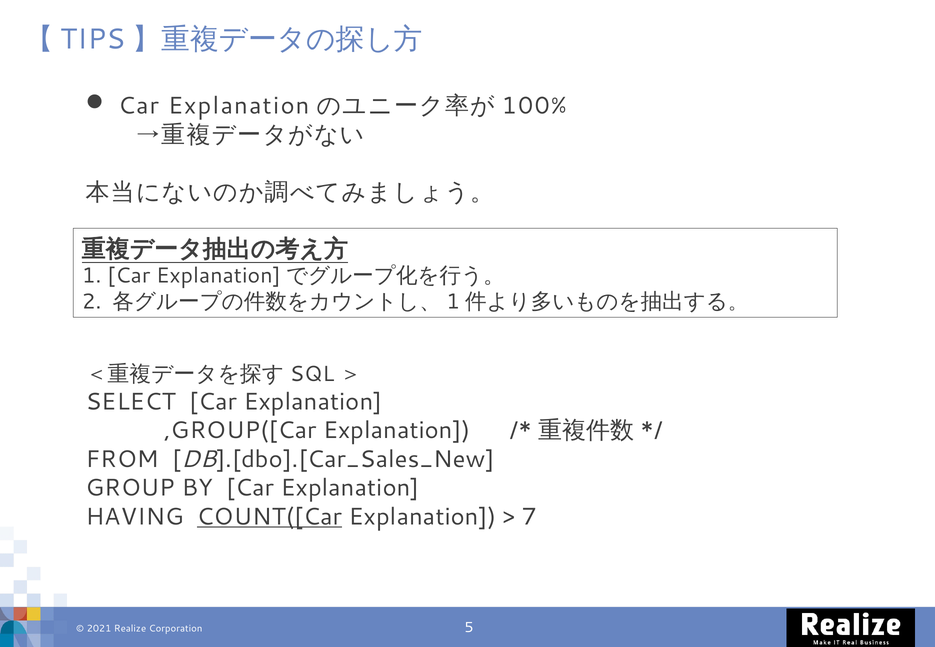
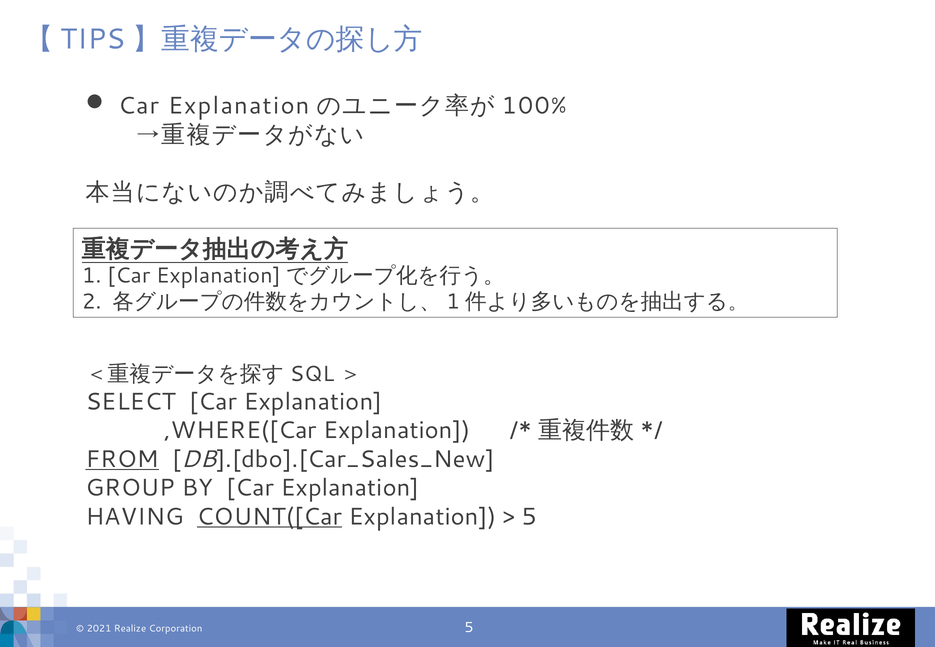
,GROUP([Car: ,GROUP([Car -> ,WHERE([Car
FROM underline: none -> present
7 at (530, 517): 7 -> 5
